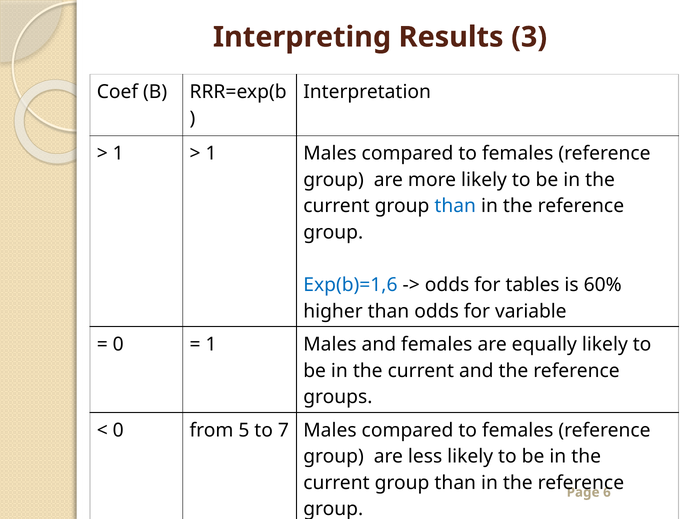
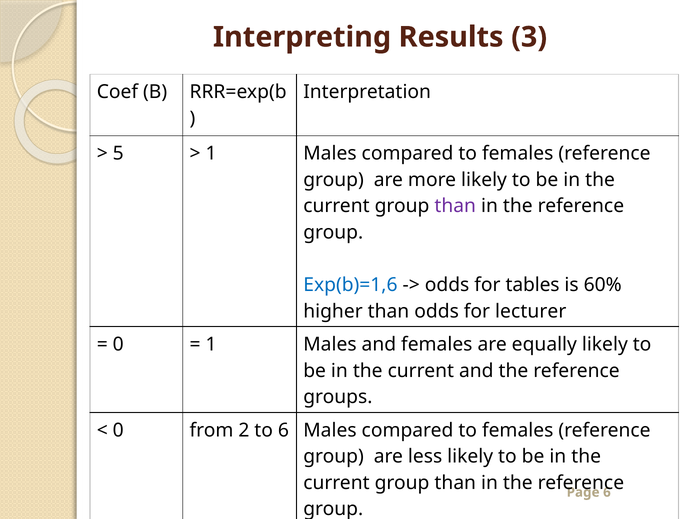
1 at (118, 153): 1 -> 5
than at (455, 206) colour: blue -> purple
variable: variable -> lecturer
5: 5 -> 2
to 7: 7 -> 6
